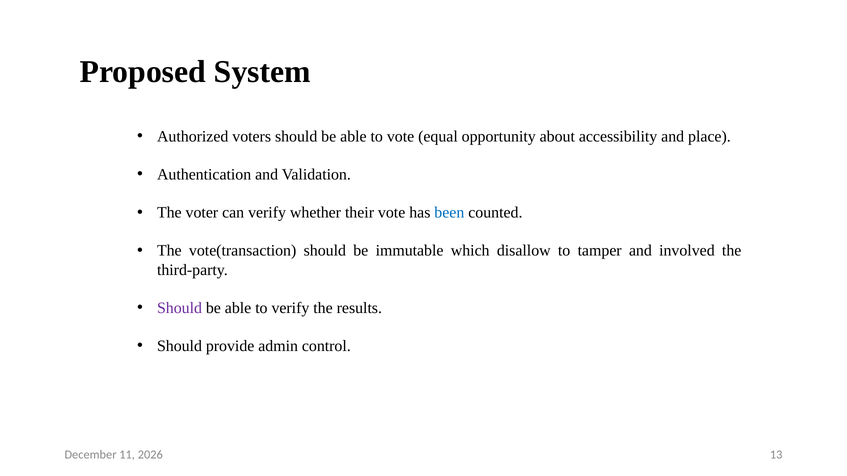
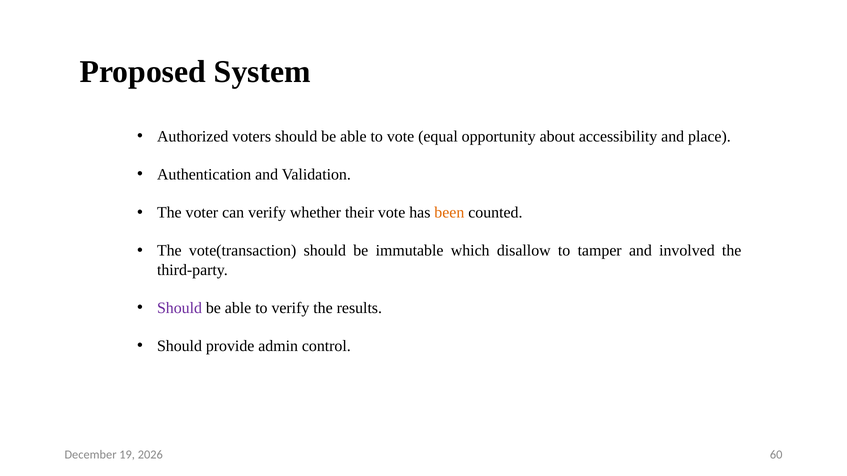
been colour: blue -> orange
11: 11 -> 19
13: 13 -> 60
